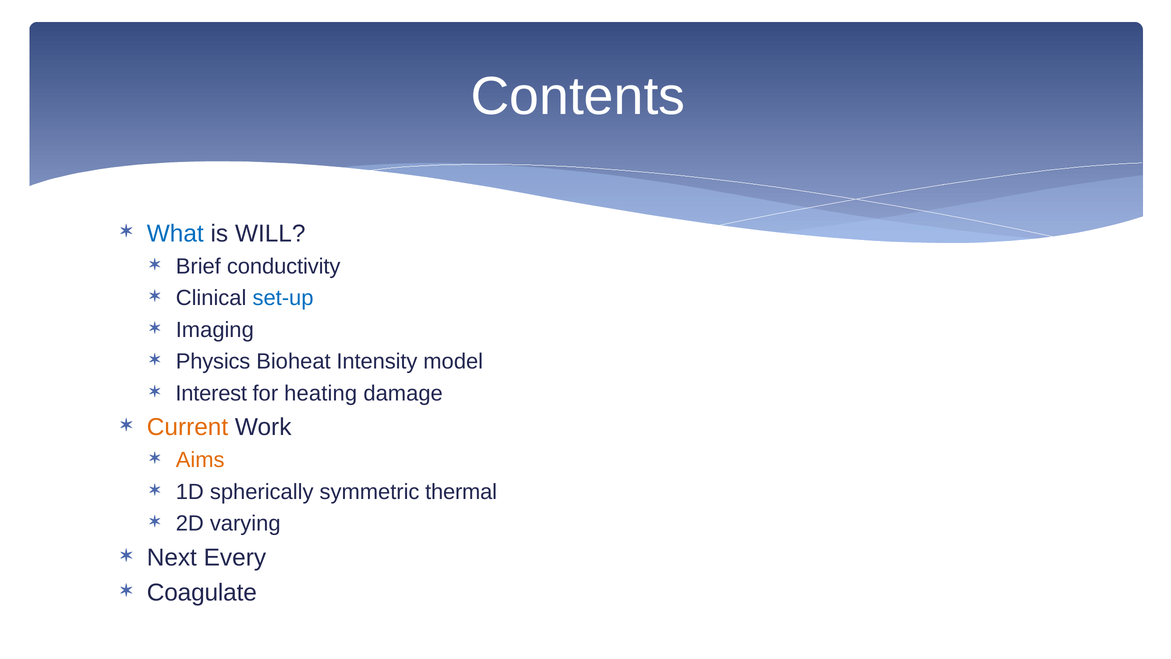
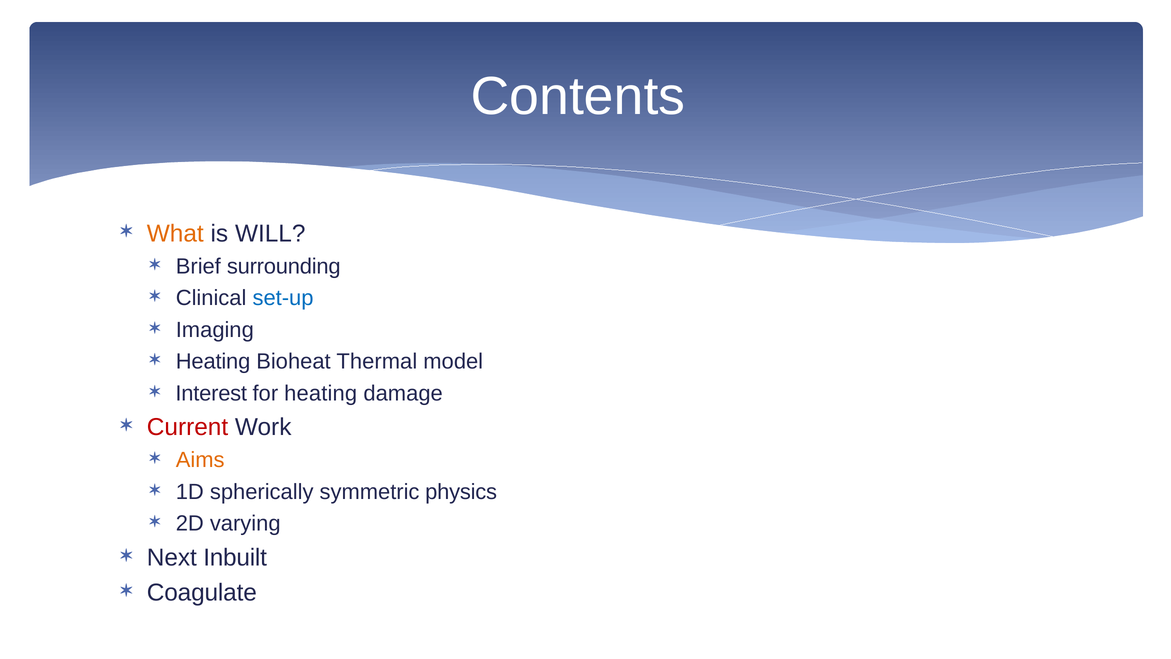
What colour: blue -> orange
conductivity: conductivity -> surrounding
Physics at (213, 361): Physics -> Heating
Intensity: Intensity -> Thermal
Current colour: orange -> red
thermal: thermal -> physics
Every: Every -> Inbuilt
